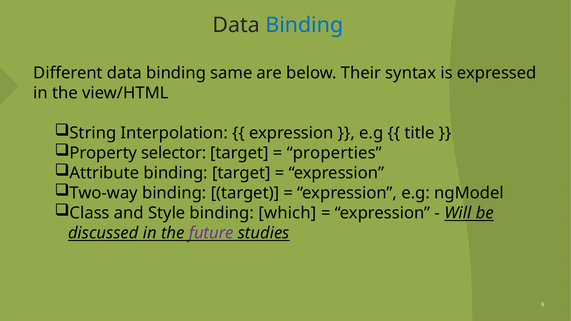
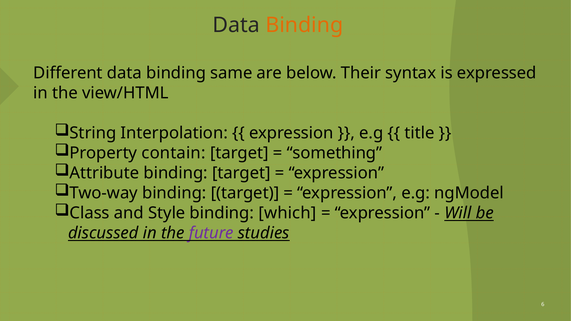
Binding at (304, 25) colour: blue -> orange
selector: selector -> contain
properties: properties -> something
